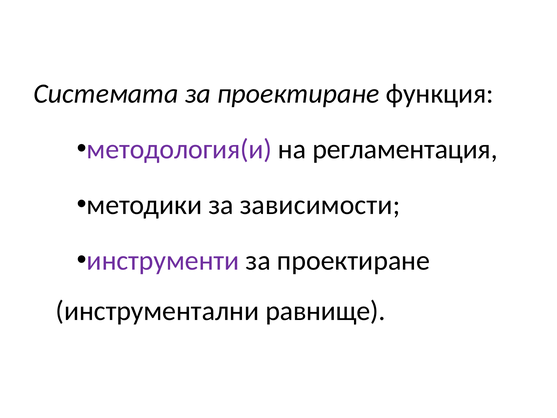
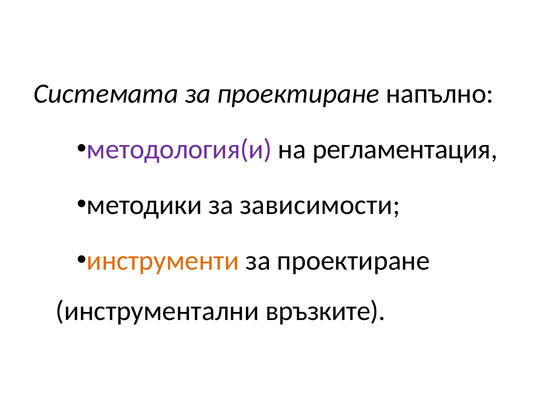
функция: функция -> напълно
инструменти colour: purple -> orange
равнище: равнище -> връзките
